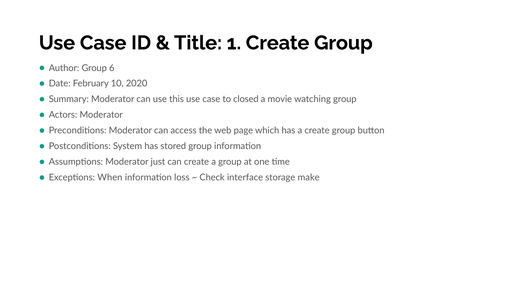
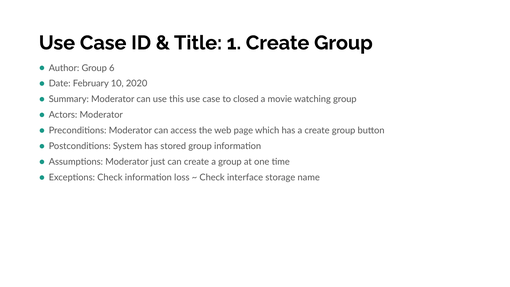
Exceptions When: When -> Check
make: make -> name
